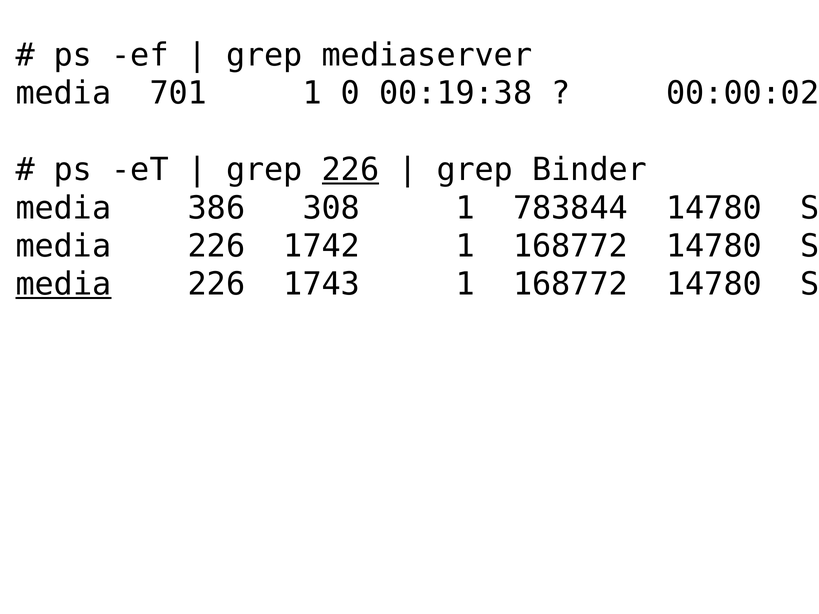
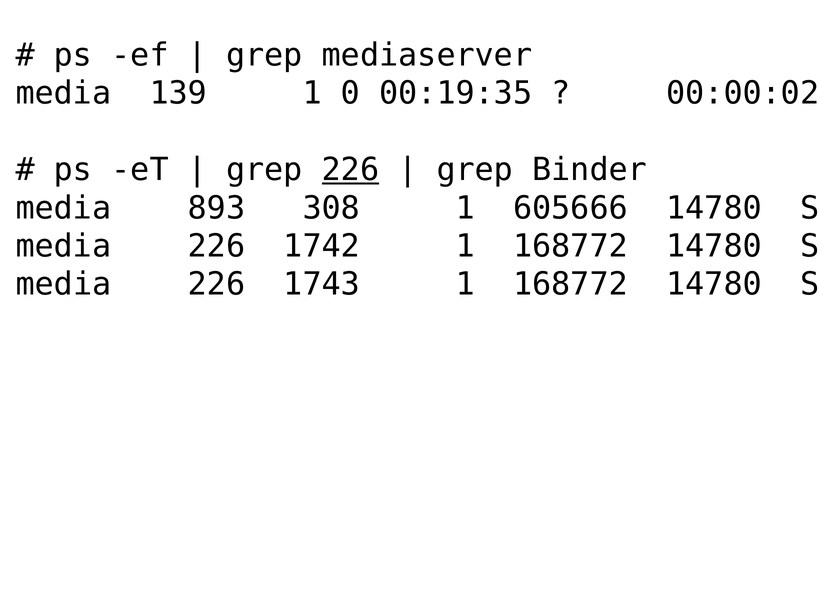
701: 701 -> 139
00:19:38: 00:19:38 -> 00:19:35
386: 386 -> 893
783844: 783844 -> 605666
media at (64, 285) underline: present -> none
